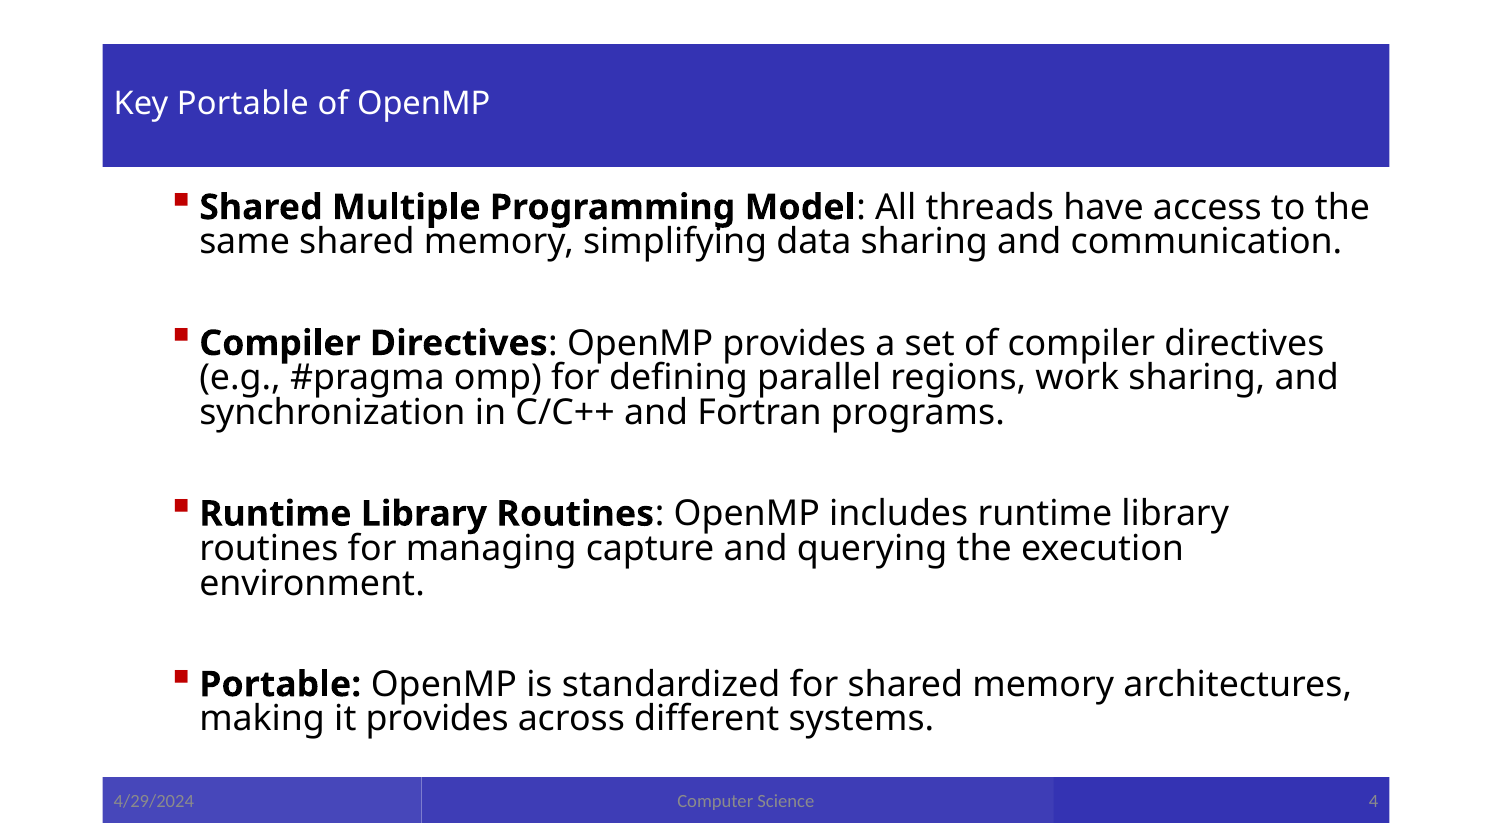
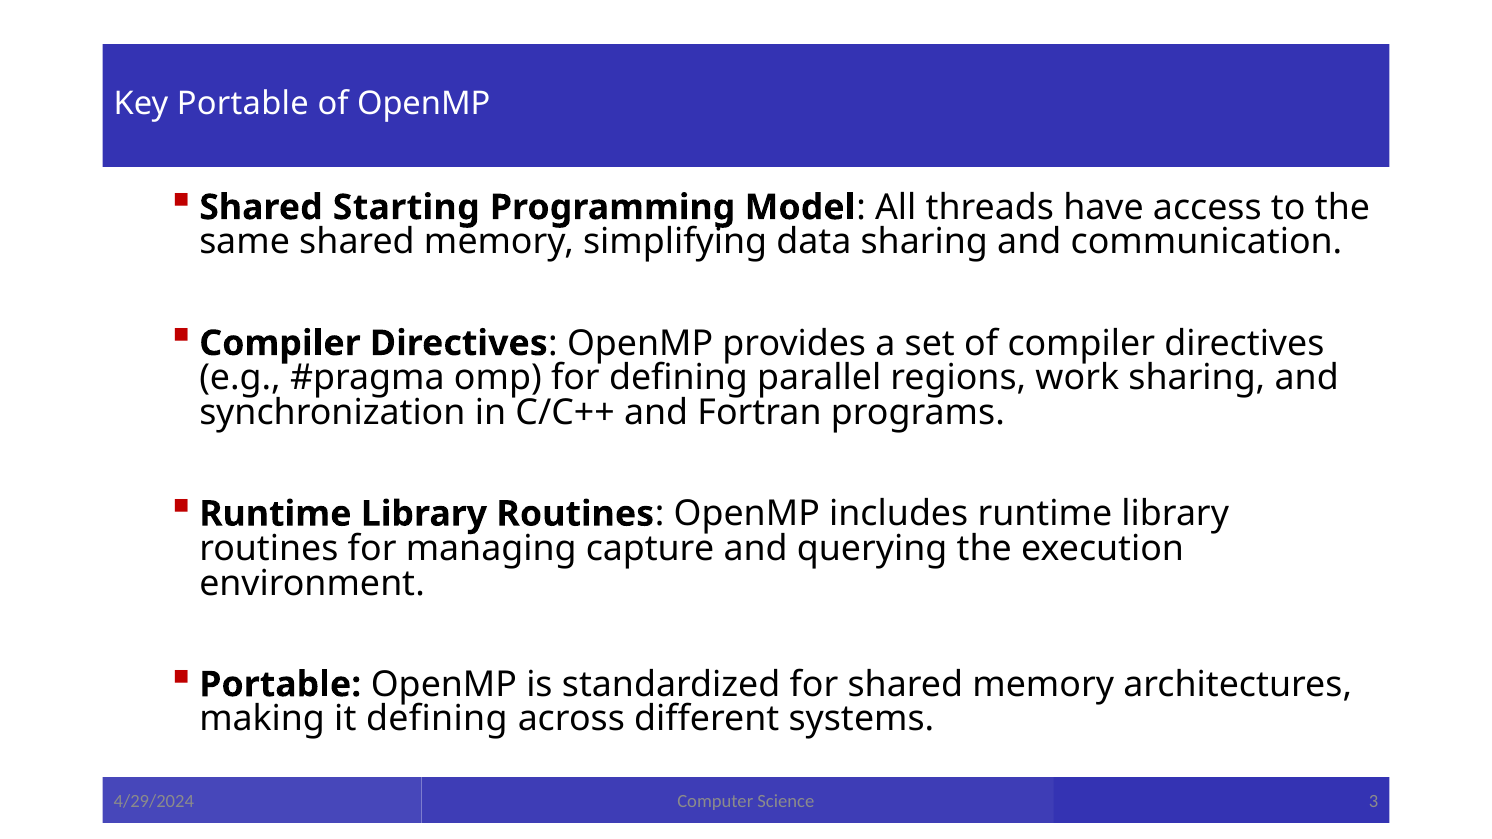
Multiple: Multiple -> Starting
it provides: provides -> defining
4: 4 -> 3
